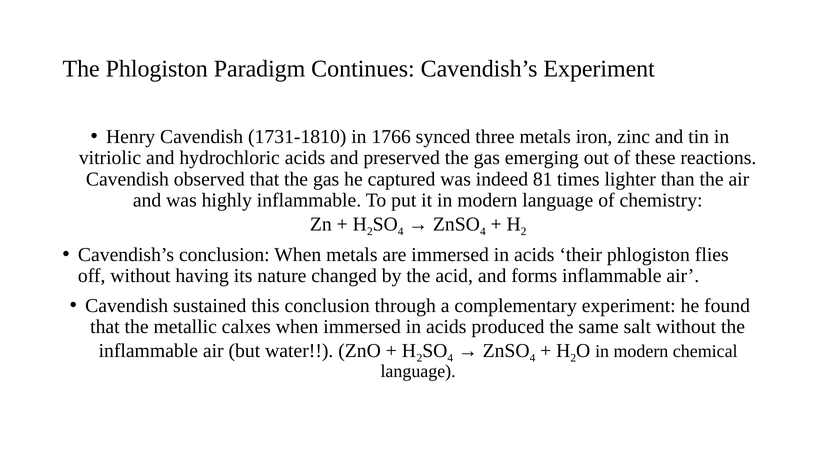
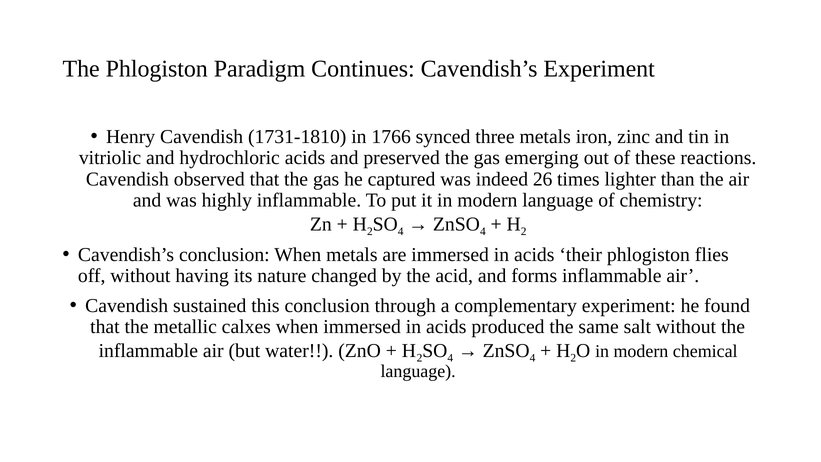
81: 81 -> 26
